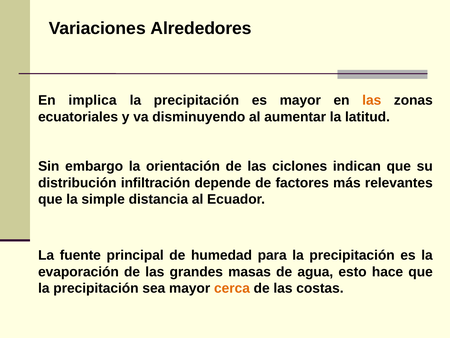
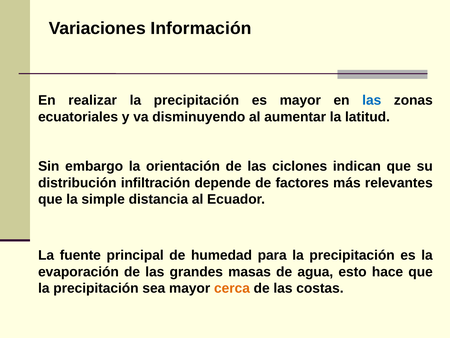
Alrededores: Alrededores -> Información
implica: implica -> realizar
las at (372, 100) colour: orange -> blue
